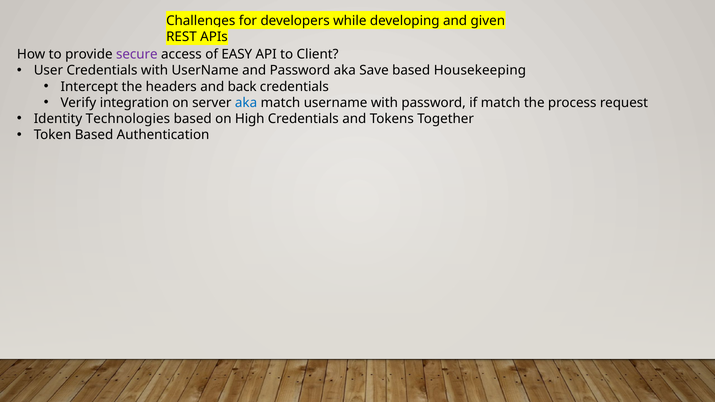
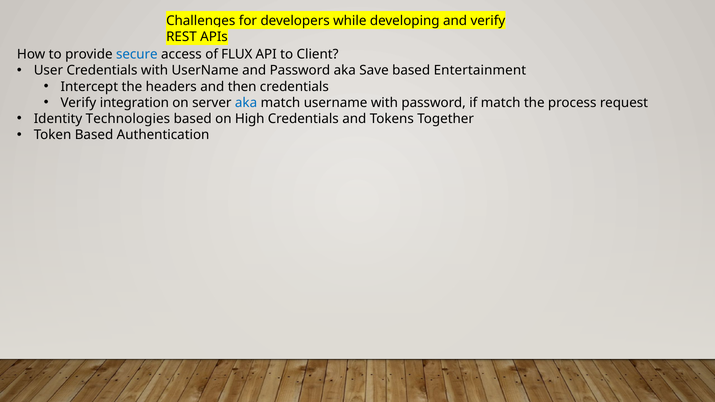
and given: given -> verify
secure colour: purple -> blue
EASY: EASY -> FLUX
Housekeeping: Housekeeping -> Entertainment
back: back -> then
